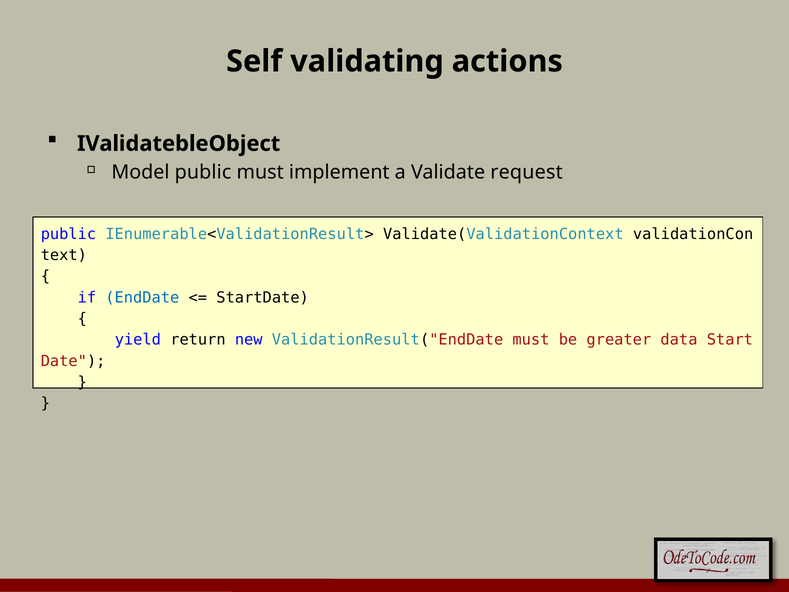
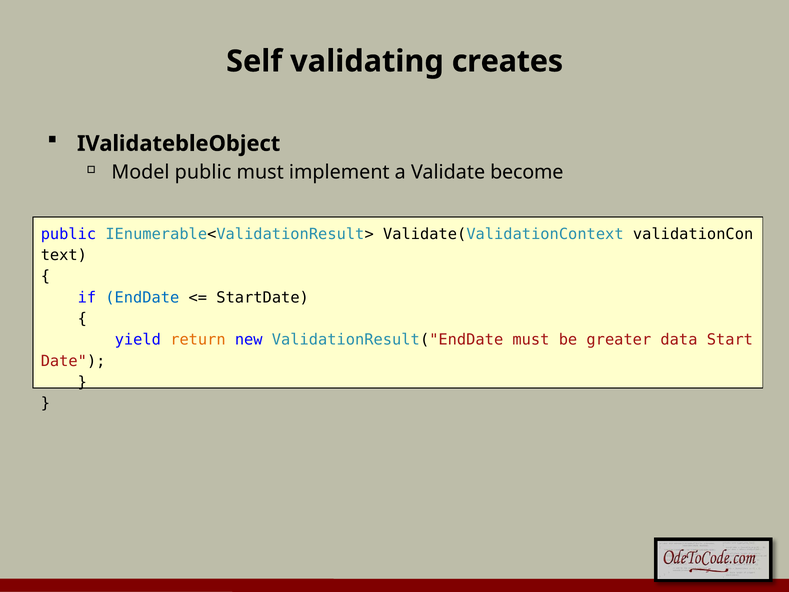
actions: actions -> creates
request: request -> become
return colour: black -> orange
